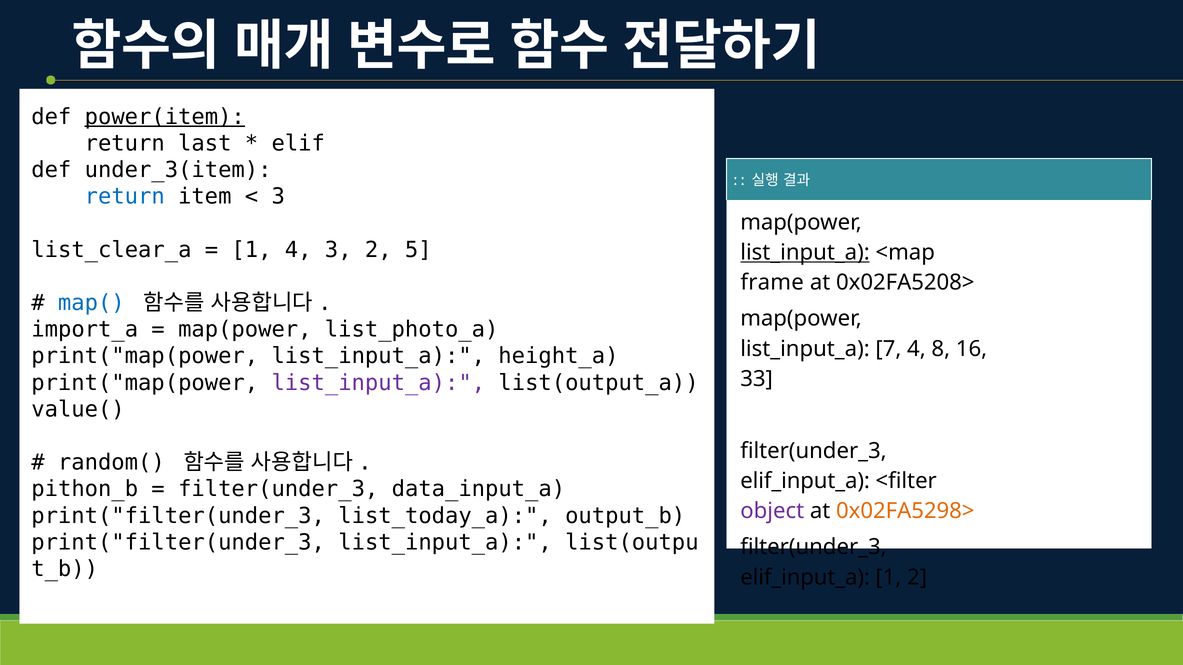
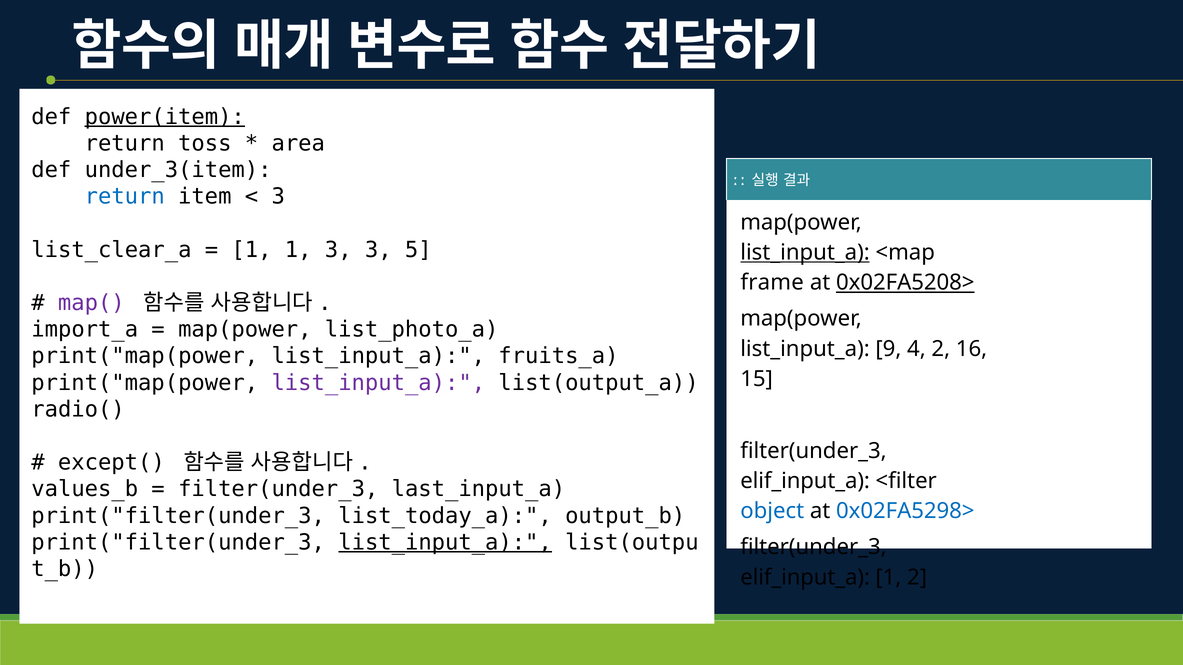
last: last -> toss
elif: elif -> area
1 4: 4 -> 1
3 2: 2 -> 3
0x02FA5208> underline: none -> present
map( colour: blue -> purple
7: 7 -> 9
4 8: 8 -> 2
height_a: height_a -> fruits_a
33: 33 -> 15
value(: value( -> radio(
random(: random( -> except(
pithon_b: pithon_b -> values_b
data_input_a: data_input_a -> last_input_a
object colour: purple -> blue
0x02FA5298> colour: orange -> blue
list_input_a at (445, 543) underline: none -> present
